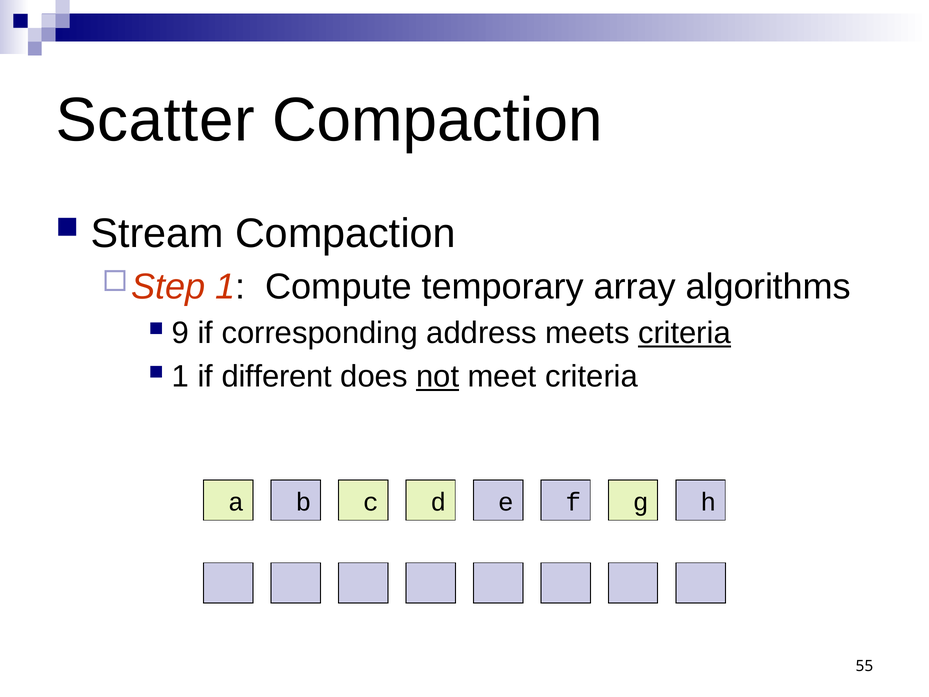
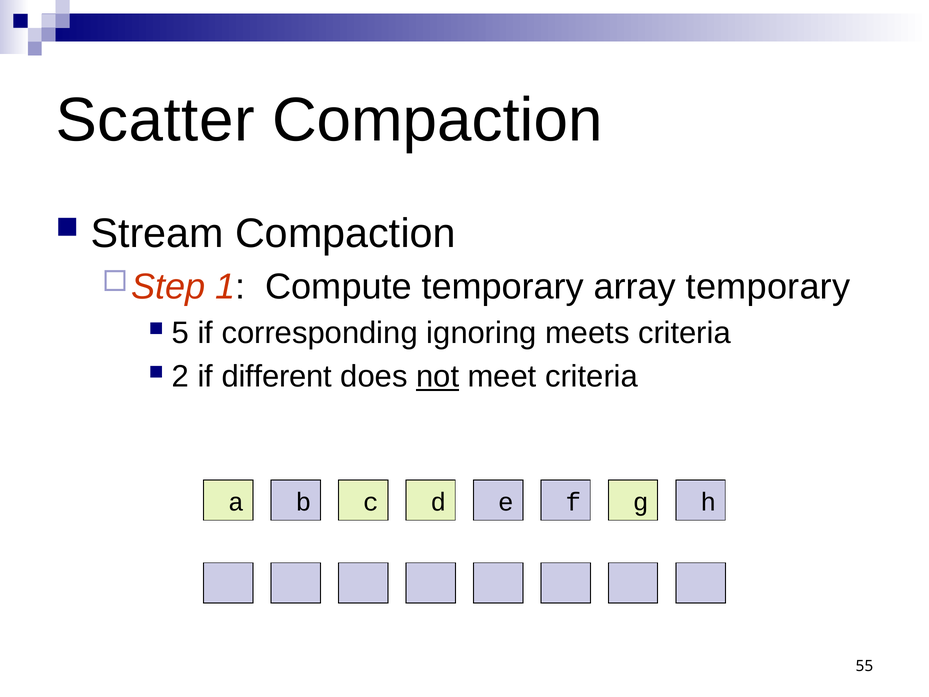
array algorithms: algorithms -> temporary
9: 9 -> 5
address: address -> ignoring
criteria at (684, 333) underline: present -> none
1 at (180, 376): 1 -> 2
